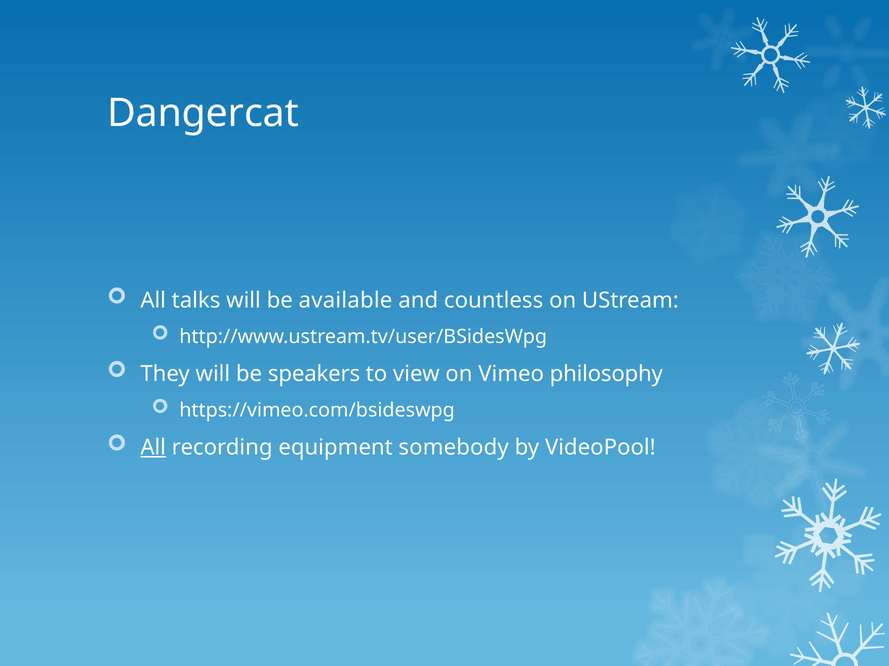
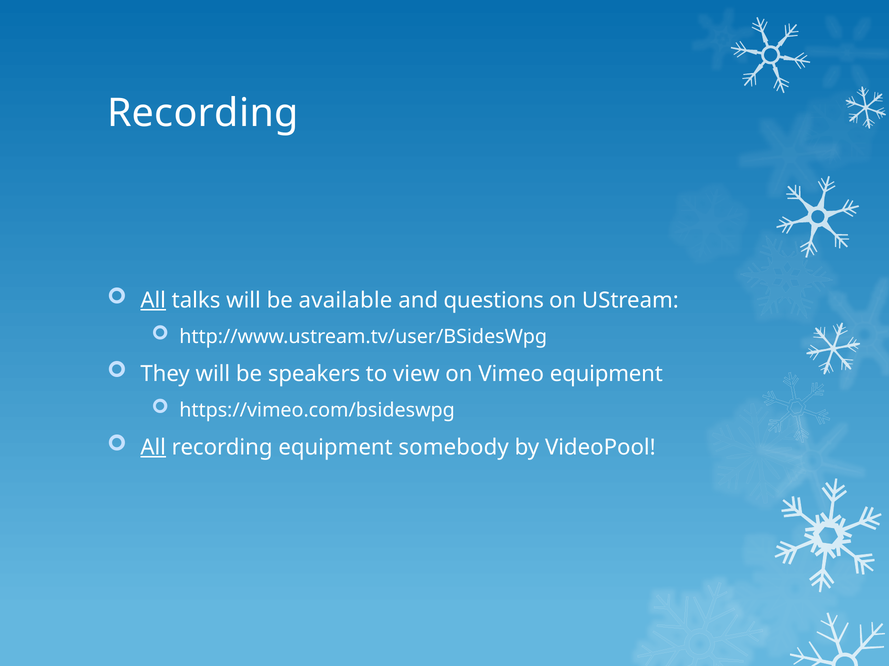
Dangercat at (203, 113): Dangercat -> Recording
All at (153, 301) underline: none -> present
countless: countless -> questions
Vimeo philosophy: philosophy -> equipment
